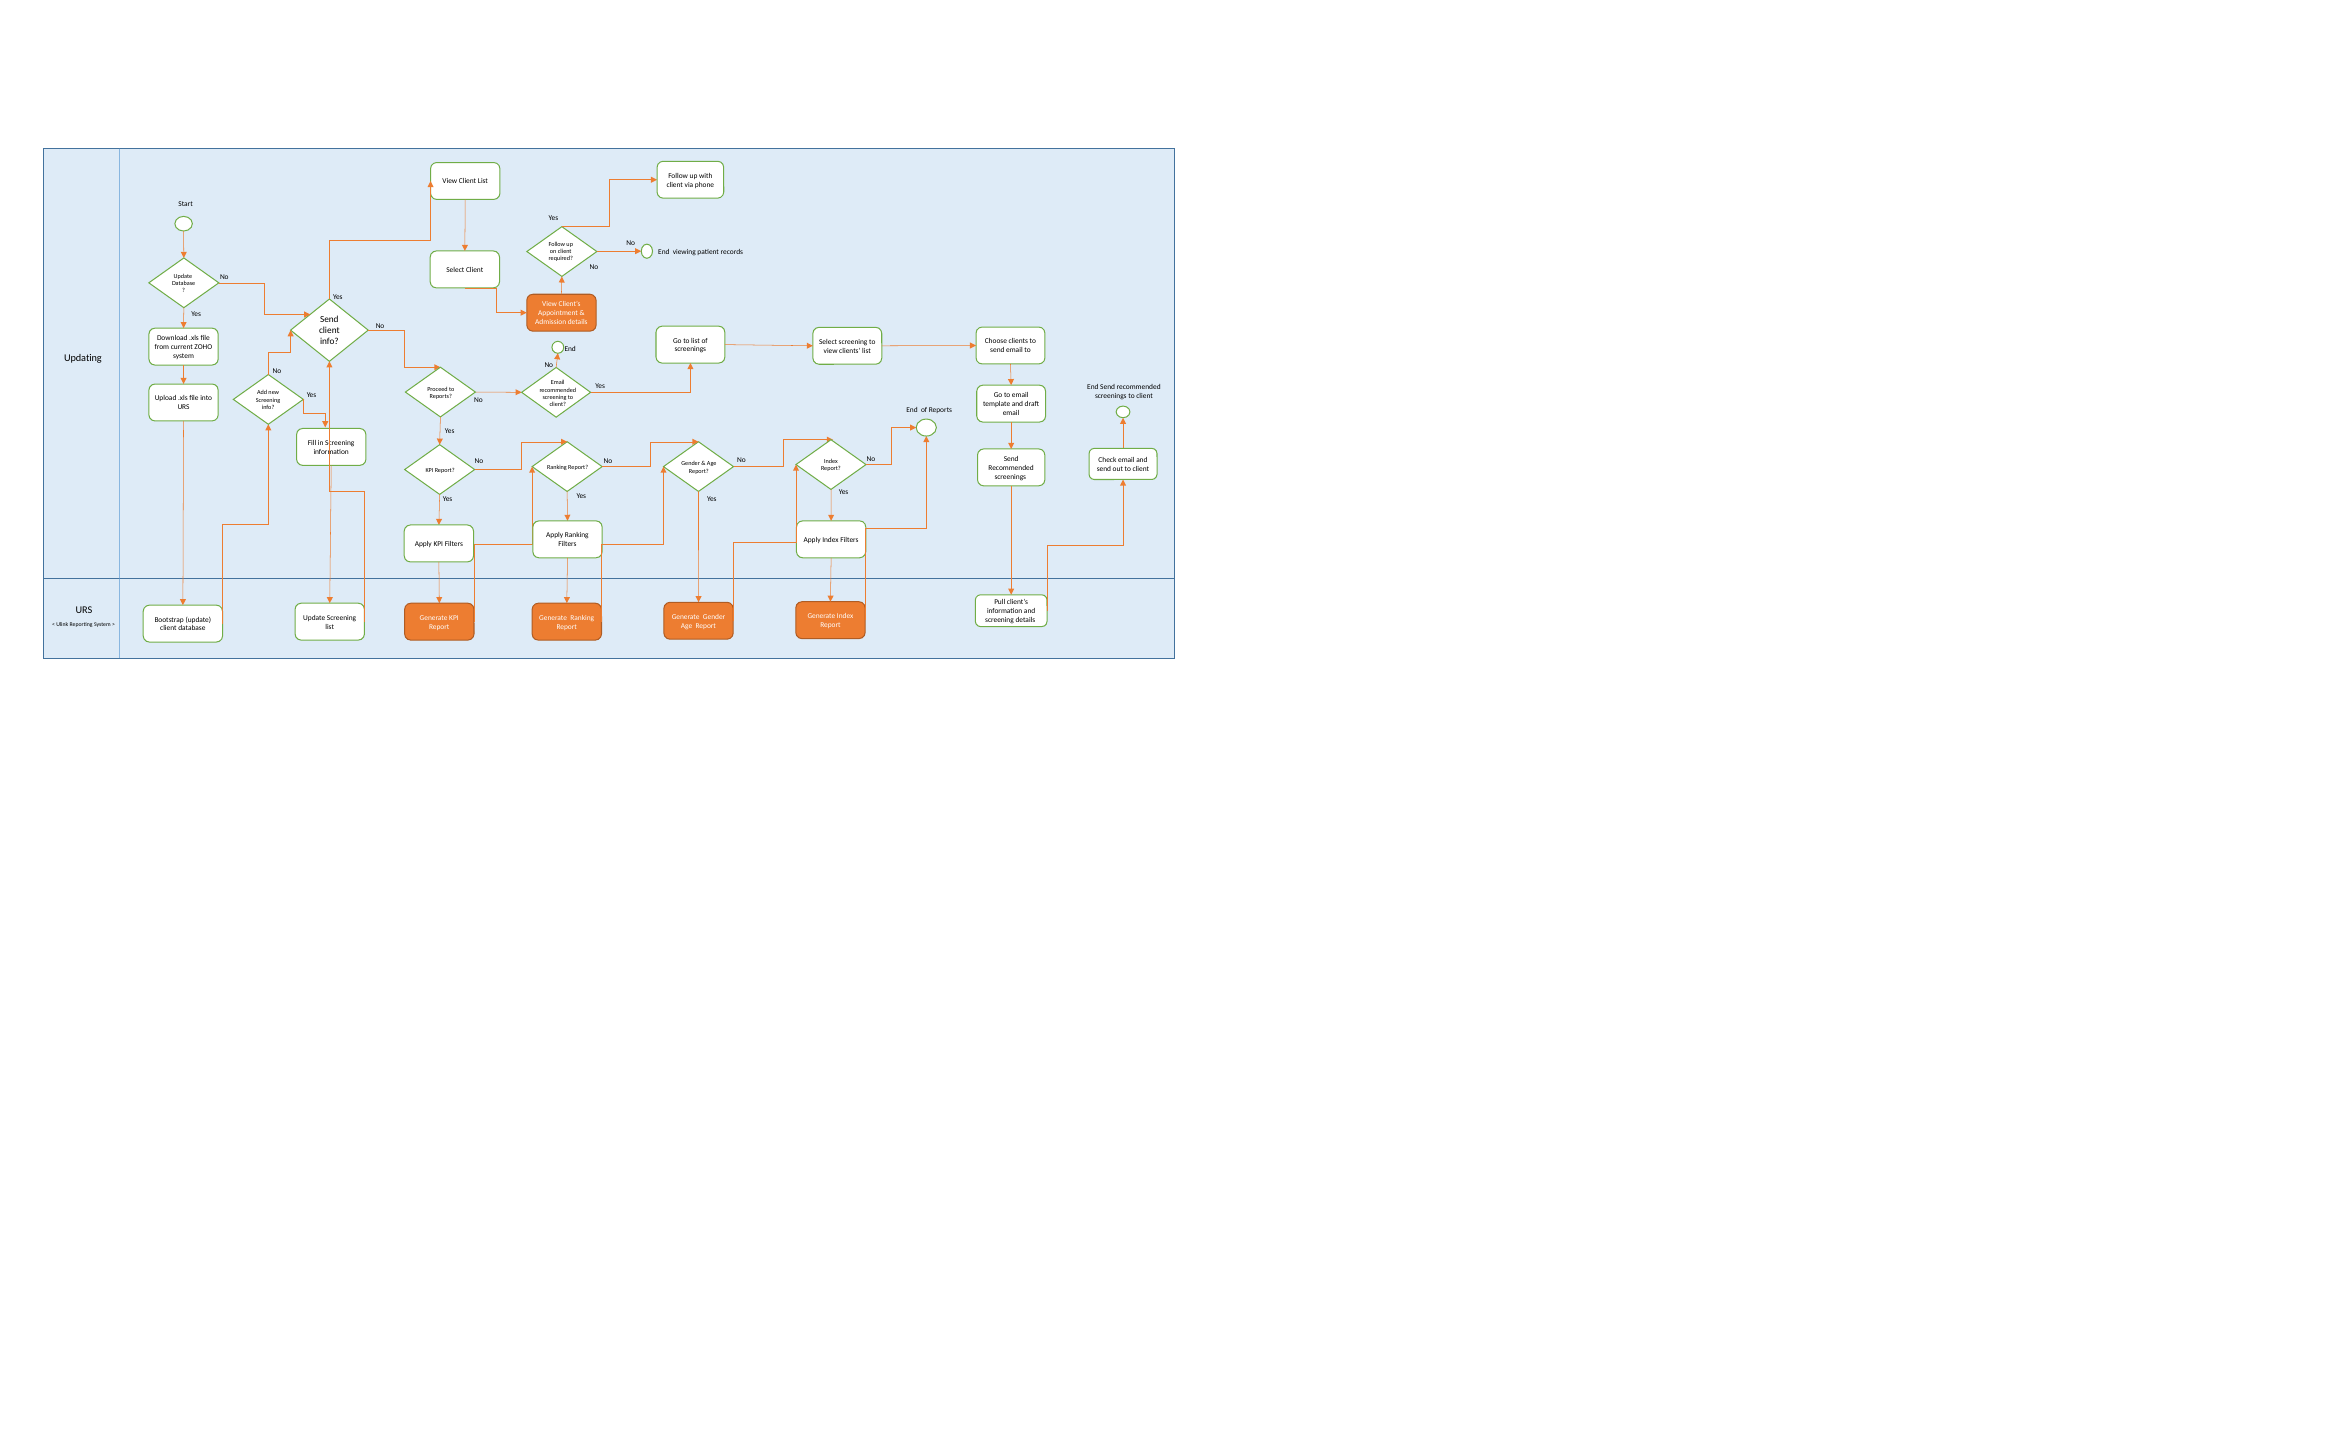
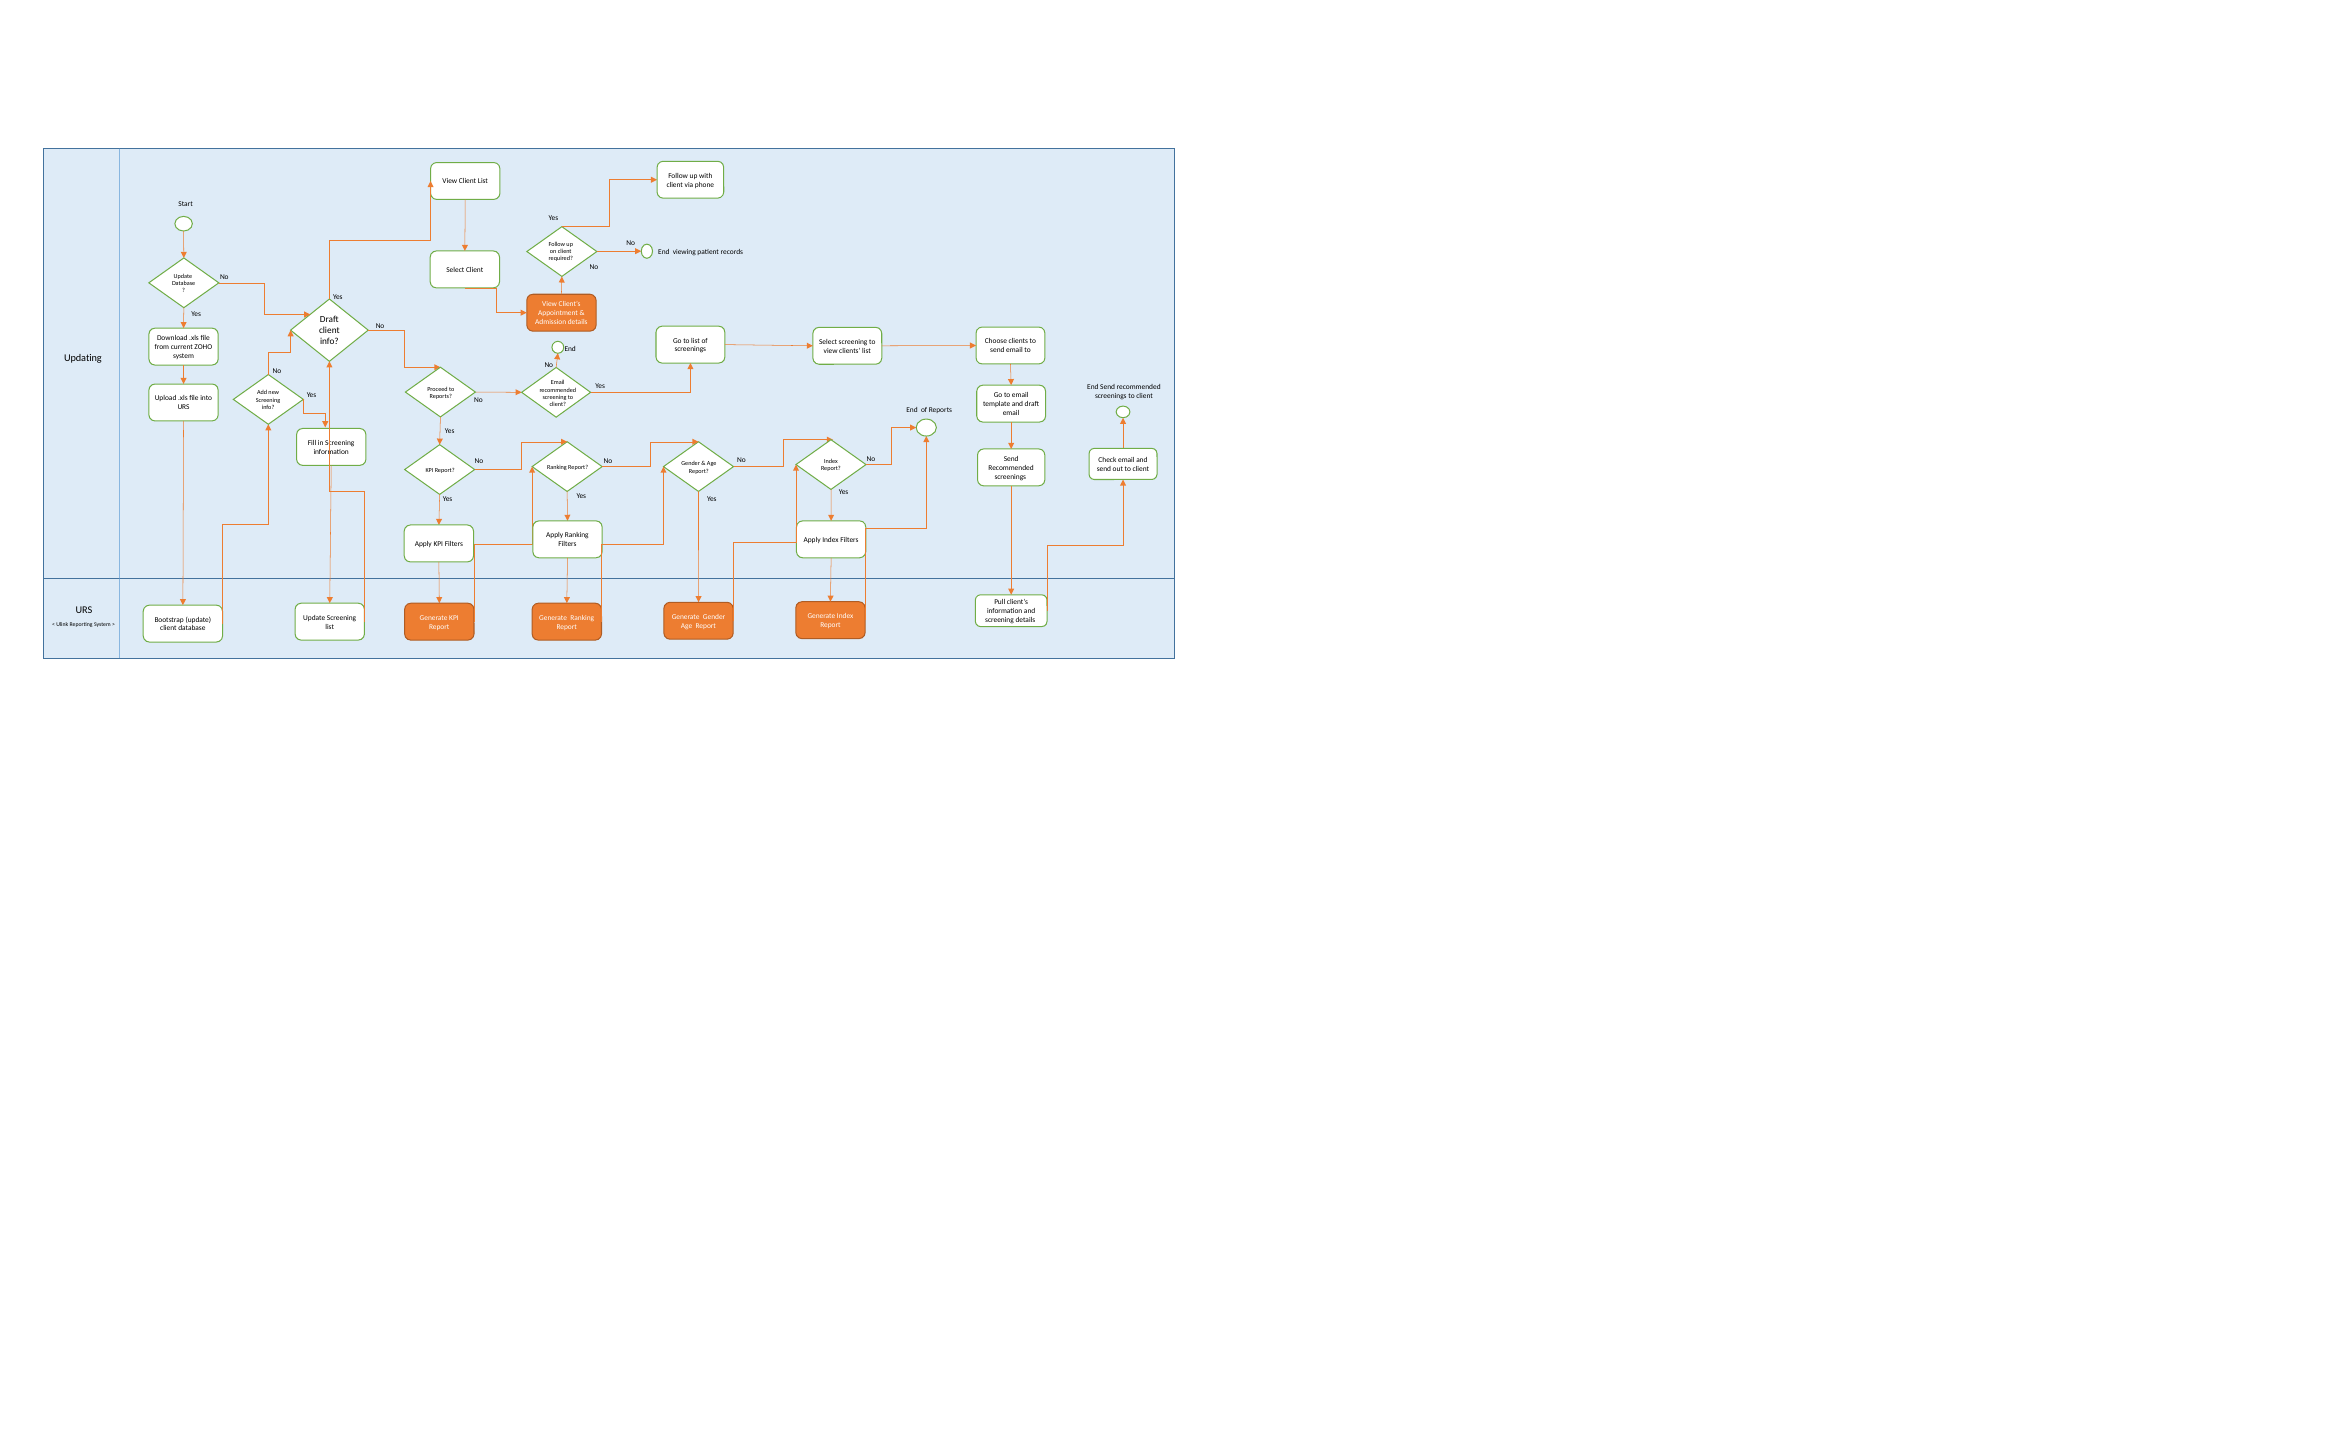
Send at (329, 320): Send -> Draft
